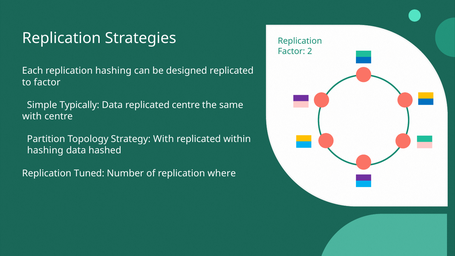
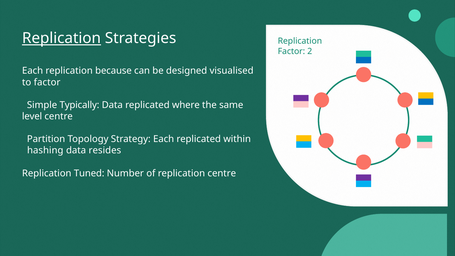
Replication at (62, 38) underline: none -> present
replication hashing: hashing -> because
designed replicated: replicated -> visualised
replicated centre: centre -> where
with at (32, 116): with -> level
Strategy With: With -> Each
hashed: hashed -> resides
replication where: where -> centre
